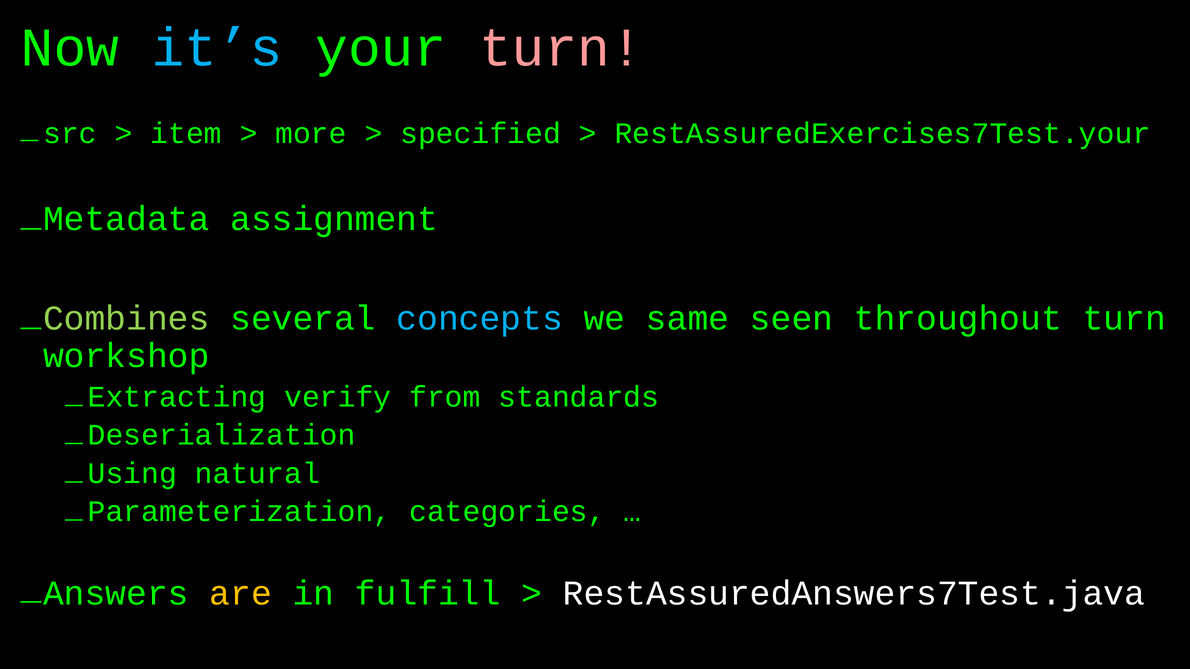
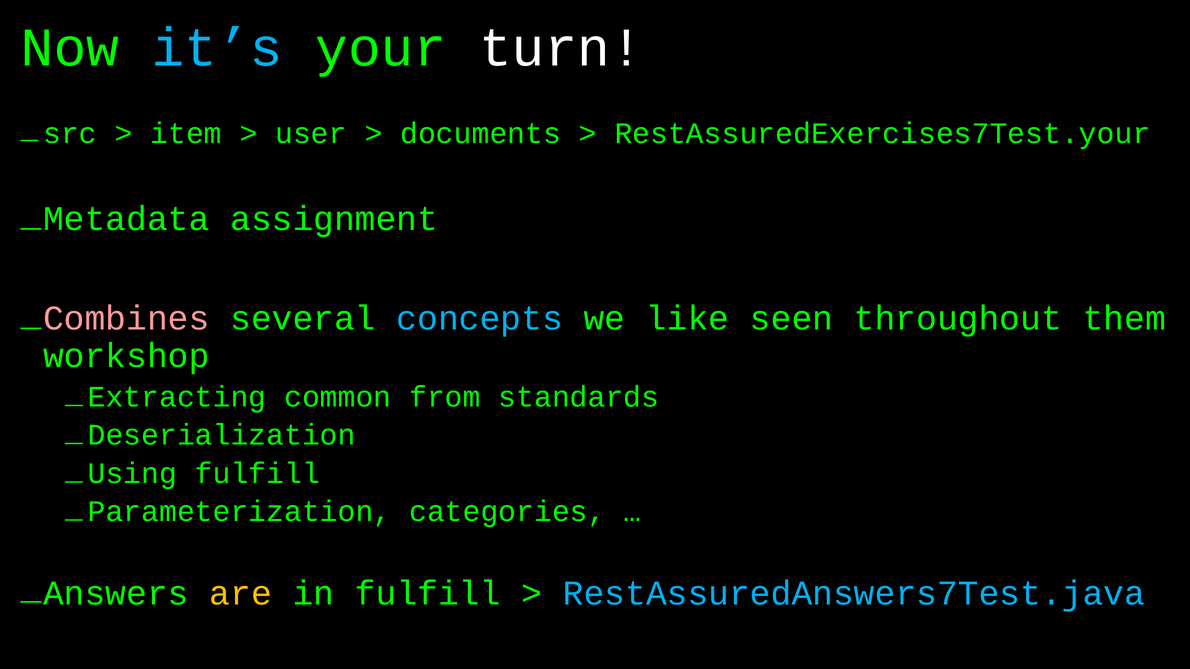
turn at (561, 48) colour: pink -> white
more: more -> user
specified: specified -> documents
Combines colour: light green -> pink
same: same -> like
throughout turn: turn -> them
verify: verify -> common
Using natural: natural -> fulfill
RestAssuredAnswers7Test.java colour: white -> light blue
